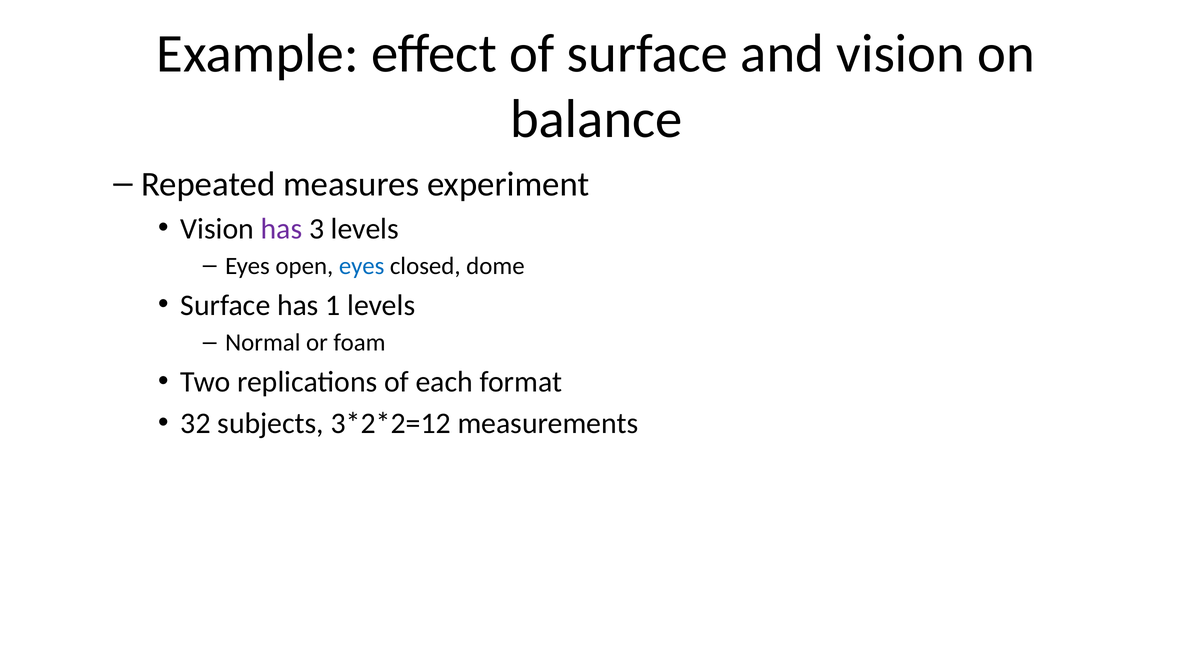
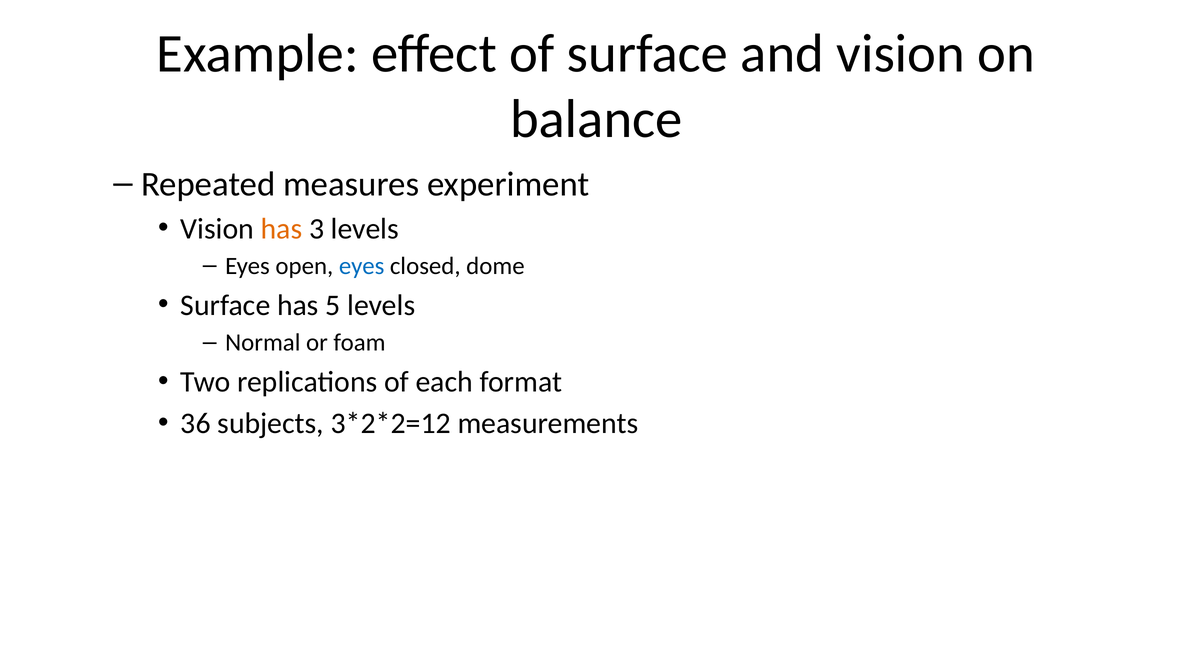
has at (282, 229) colour: purple -> orange
1: 1 -> 5
32: 32 -> 36
